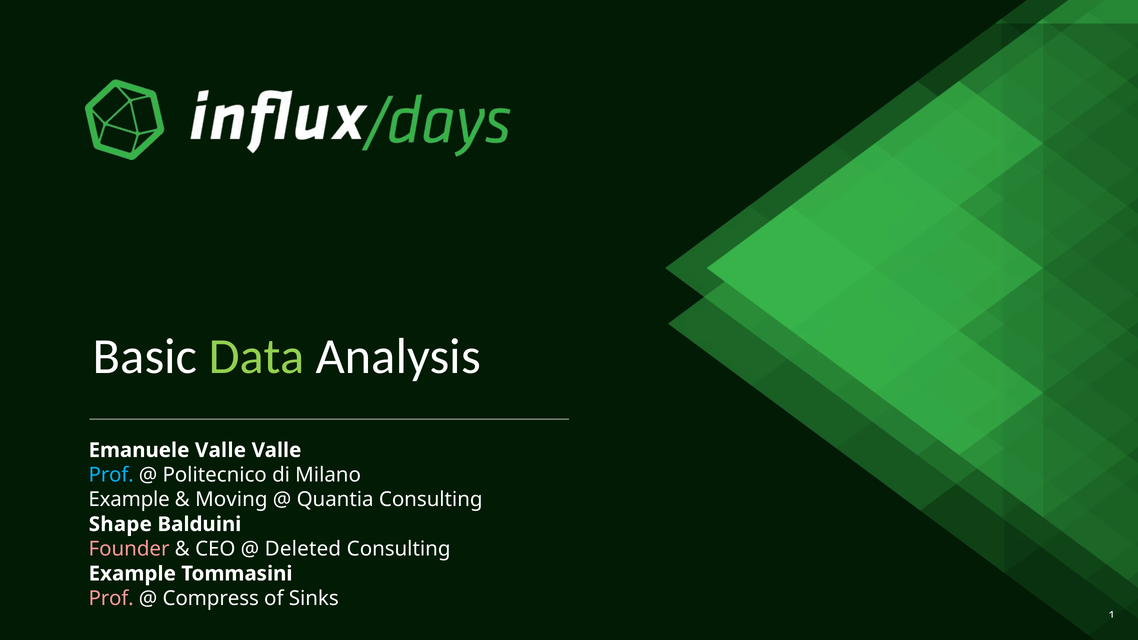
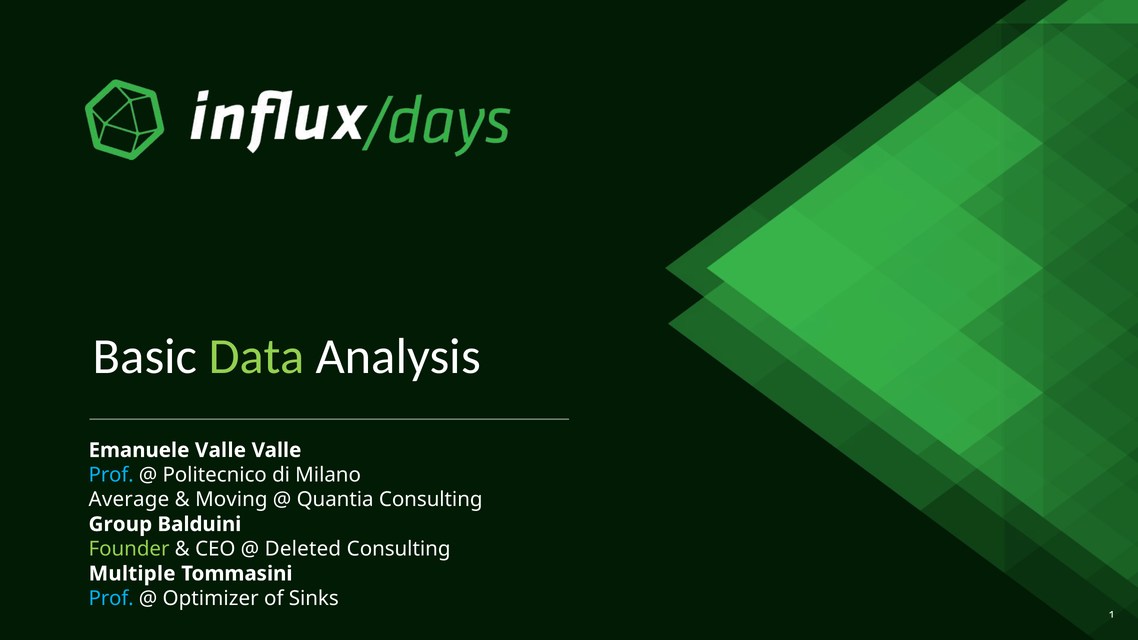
Example at (129, 500): Example -> Average
Shape: Shape -> Group
Founder colour: pink -> light green
Example at (132, 574): Example -> Multiple
Prof at (111, 598) colour: pink -> light blue
Compress: Compress -> Optimizer
